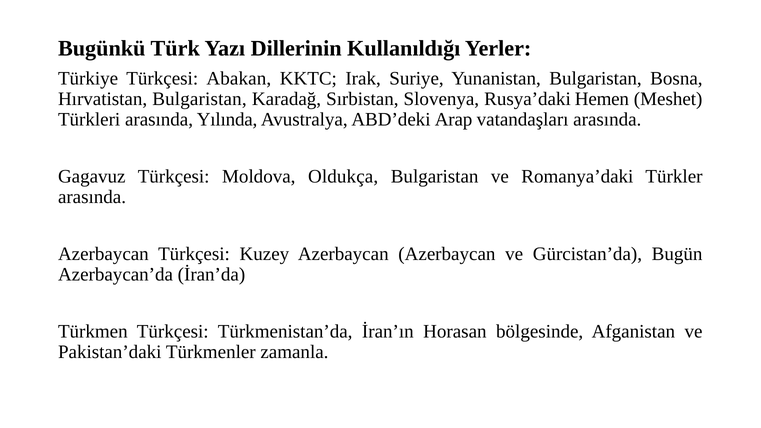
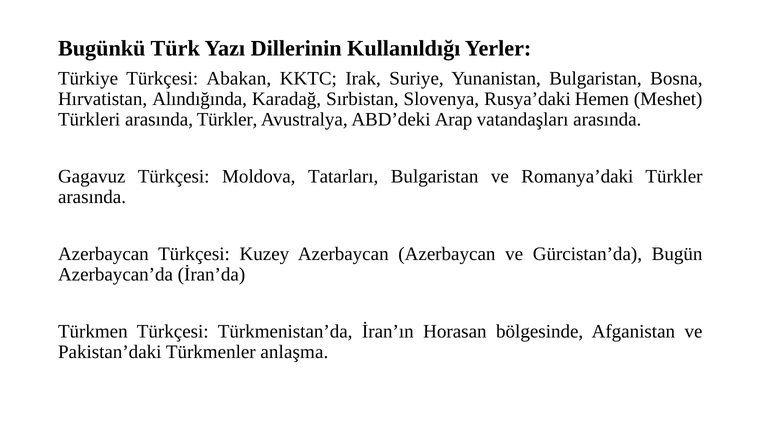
Hırvatistan Bulgaristan: Bulgaristan -> Alındığında
arasında Yılında: Yılında -> Türkler
Oldukça: Oldukça -> Tatarları
zamanla: zamanla -> anlaşma
